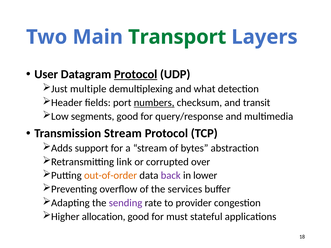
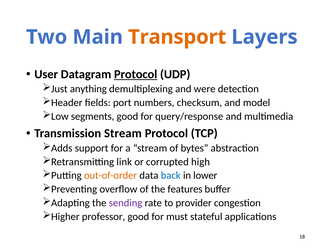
Transport colour: green -> orange
multiple: multiple -> anything
what: what -> were
numbers underline: present -> none
transit: transit -> model
over: over -> high
back colour: purple -> blue
services: services -> features
allocation: allocation -> professor
